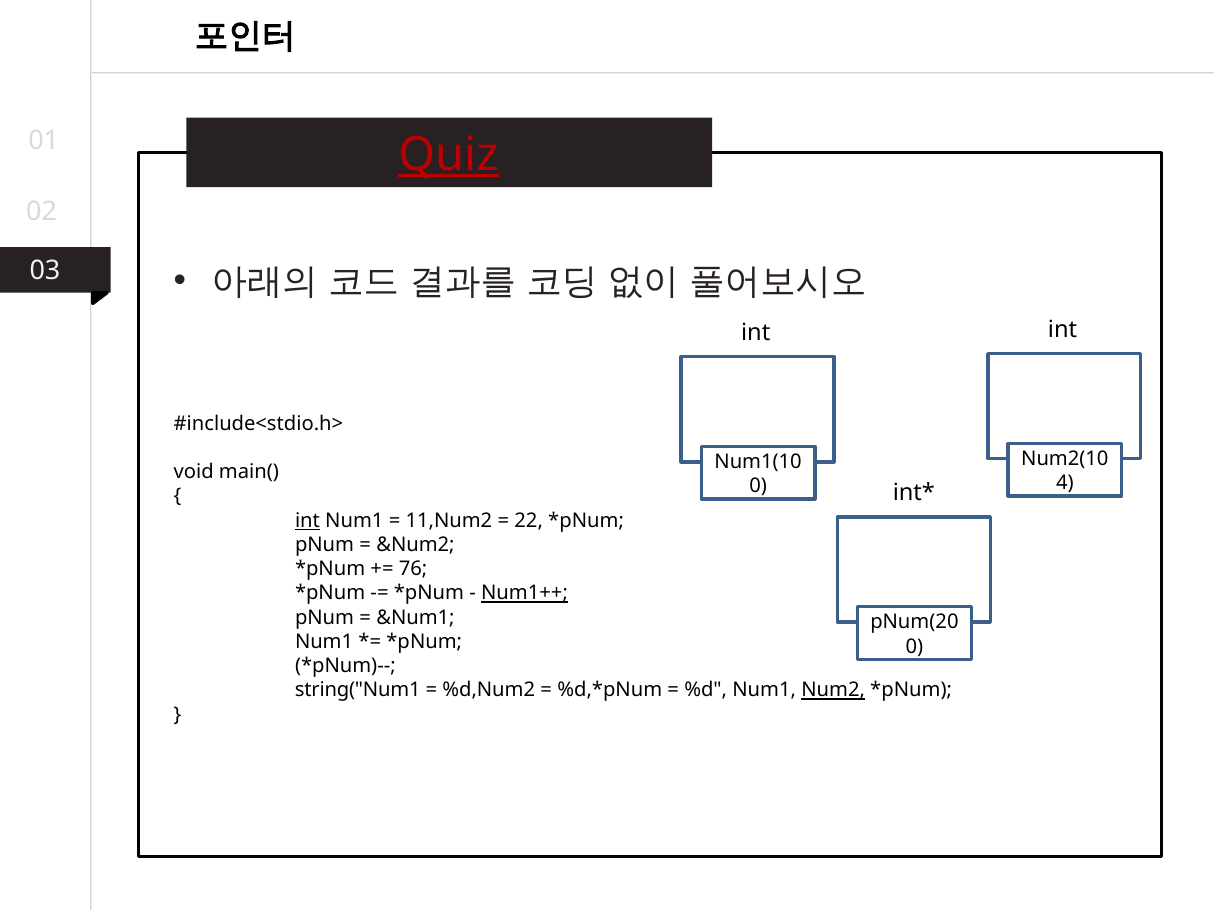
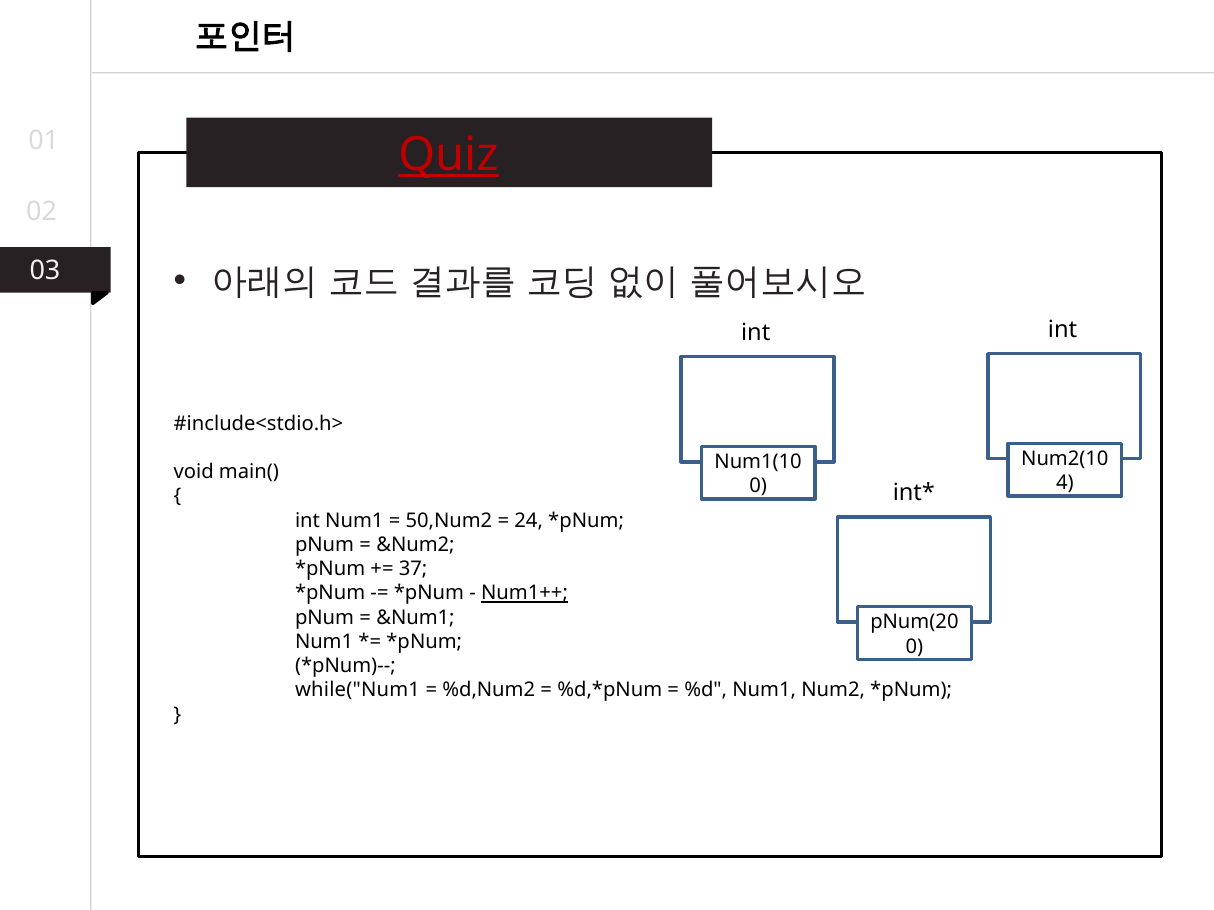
int at (307, 521) underline: present -> none
11,Num2: 11,Num2 -> 50,Num2
22: 22 -> 24
76: 76 -> 37
string("Num1: string("Num1 -> while("Num1
Num2 underline: present -> none
